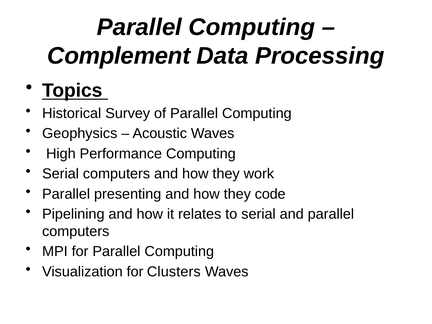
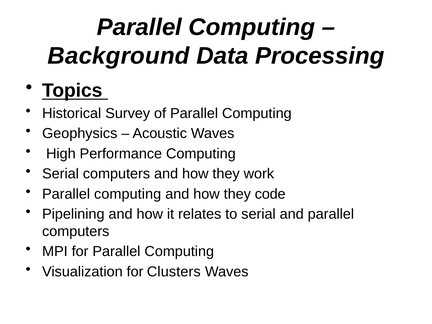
Complement: Complement -> Background
presenting at (128, 194): presenting -> computing
